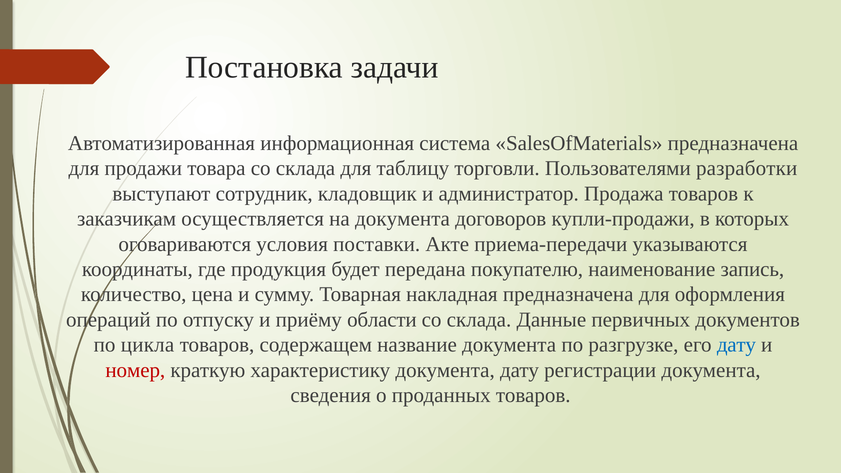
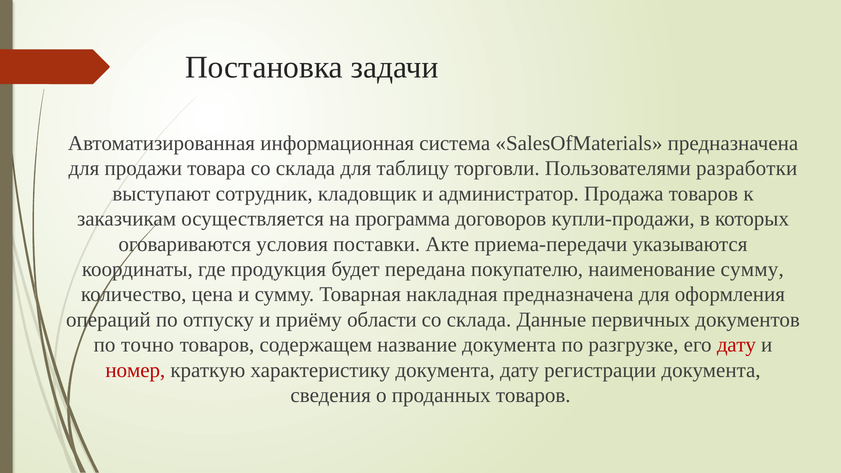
на документа: документа -> программа
наименование запись: запись -> сумму
цикла: цикла -> точно
дату at (736, 345) colour: blue -> red
